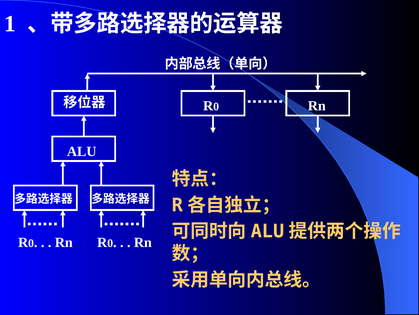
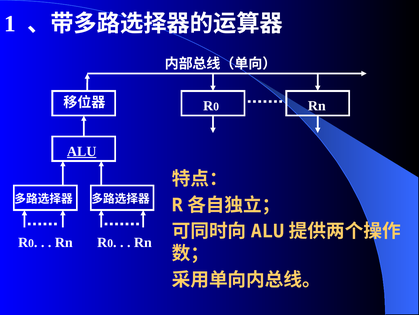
ALU underline: none -> present
